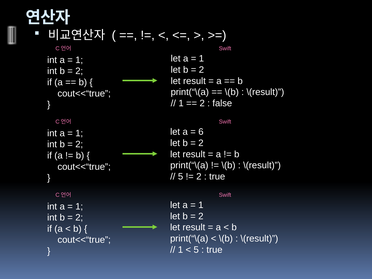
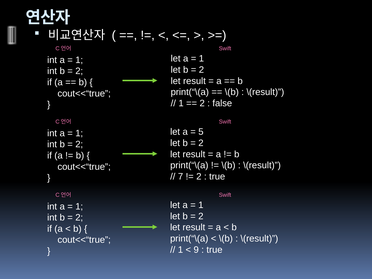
6: 6 -> 5
5 at (181, 177): 5 -> 7
5 at (196, 250): 5 -> 9
